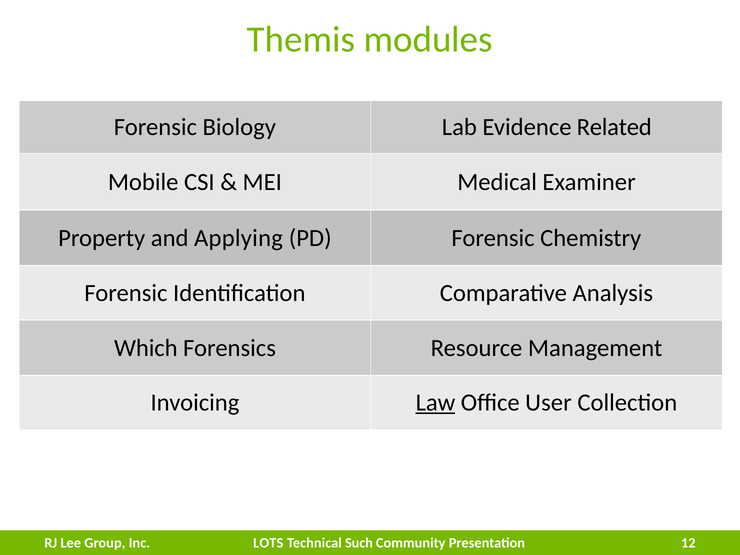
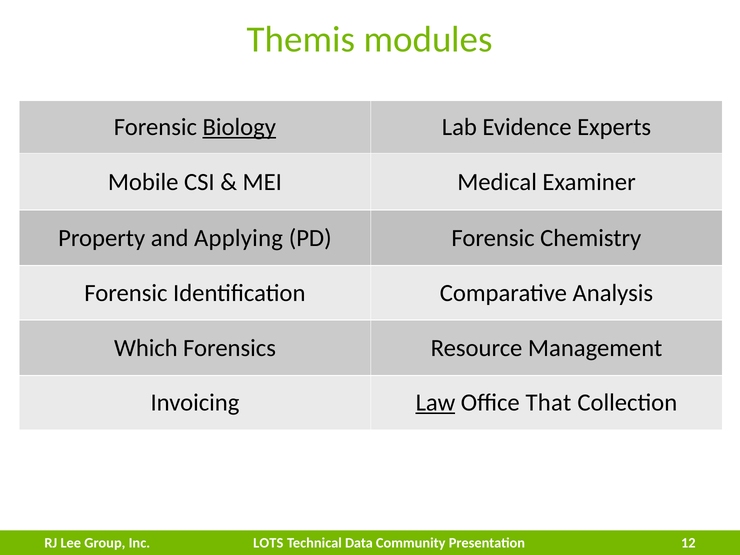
Biology underline: none -> present
Related: Related -> Experts
User: User -> That
Such: Such -> Data
